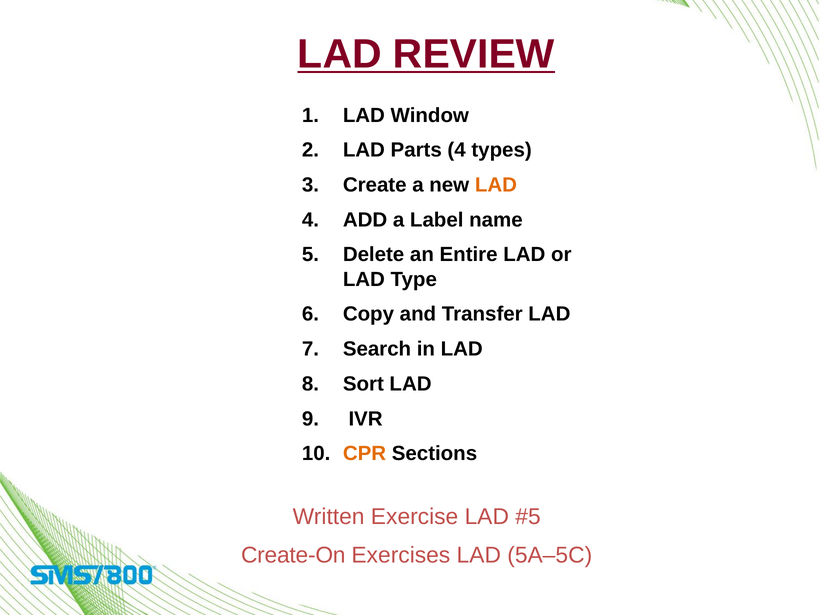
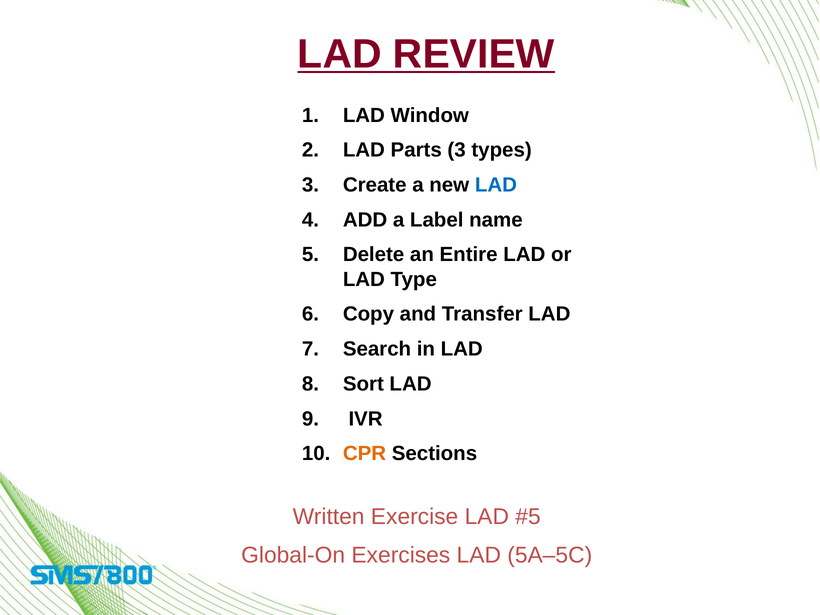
Parts 4: 4 -> 3
LAD at (496, 185) colour: orange -> blue
Create-On: Create-On -> Global-On
